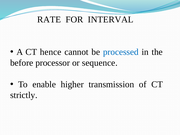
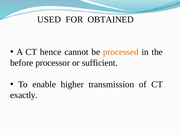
RATE: RATE -> USED
INTERVAL: INTERVAL -> OBTAINED
processed colour: blue -> orange
sequence: sequence -> sufficient
strictly: strictly -> exactly
